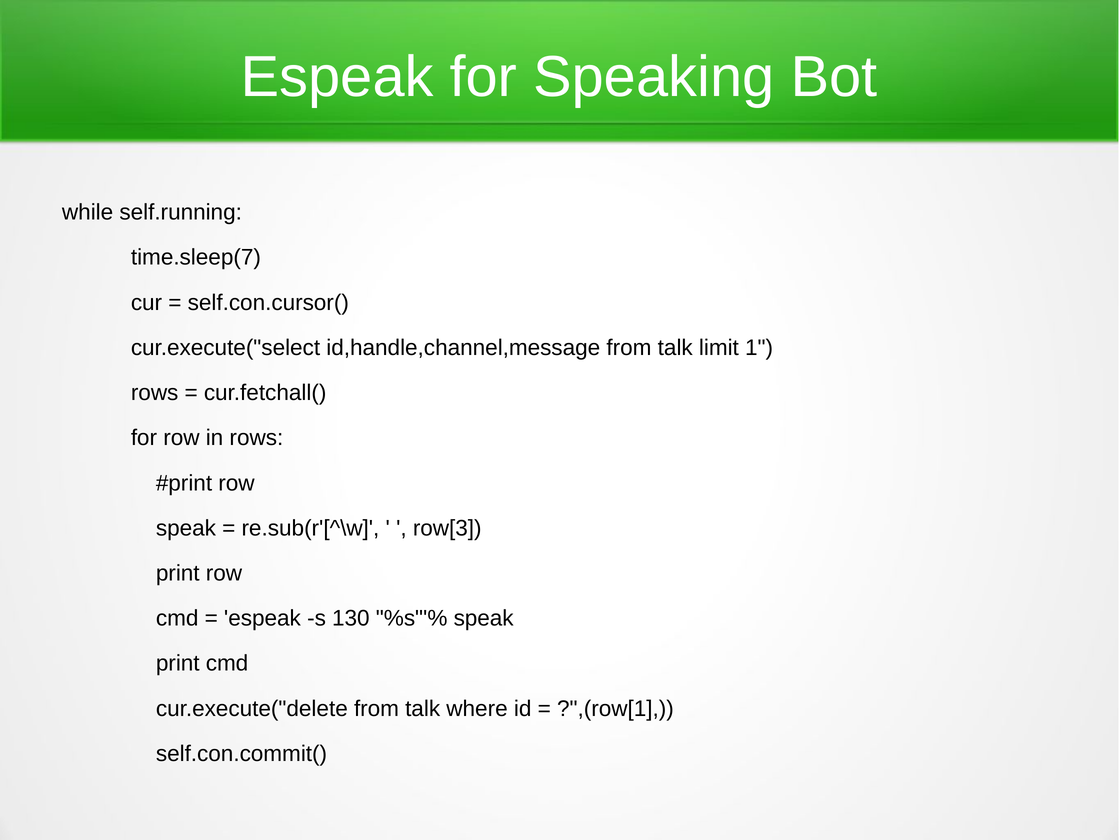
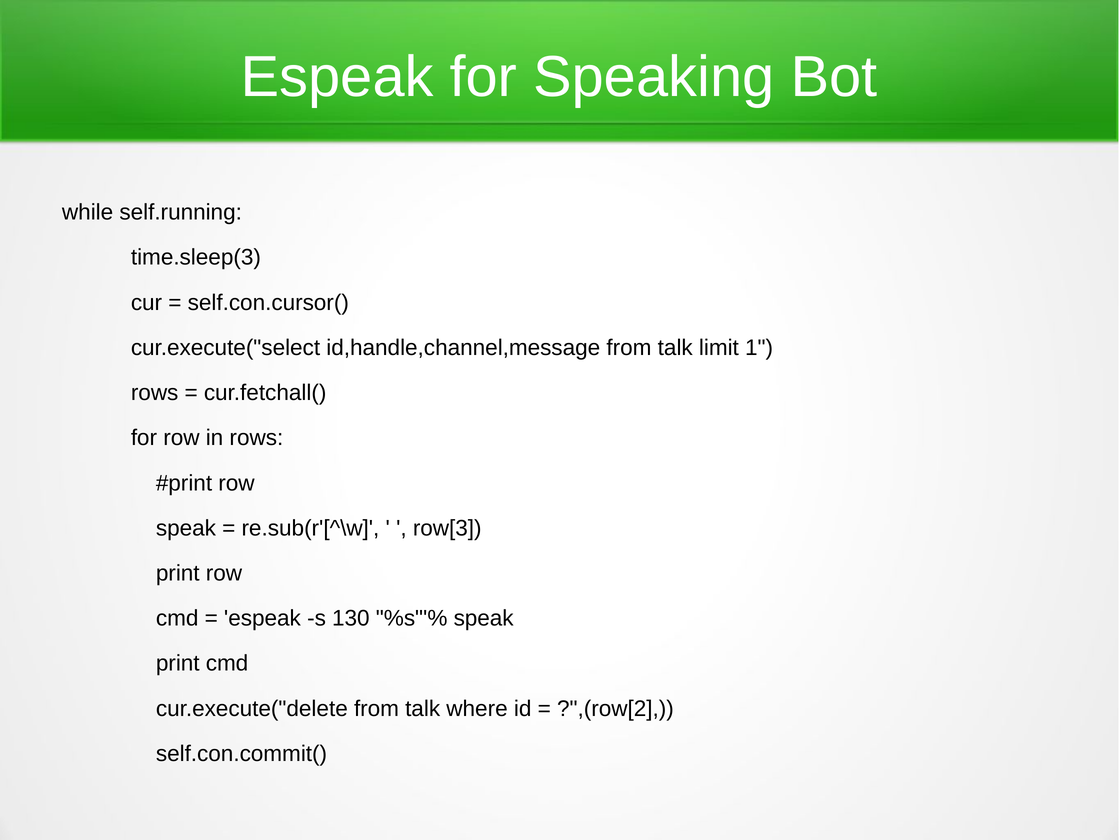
time.sleep(7: time.sleep(7 -> time.sleep(3
?",(row[1: ?",(row[1 -> ?",(row[2
